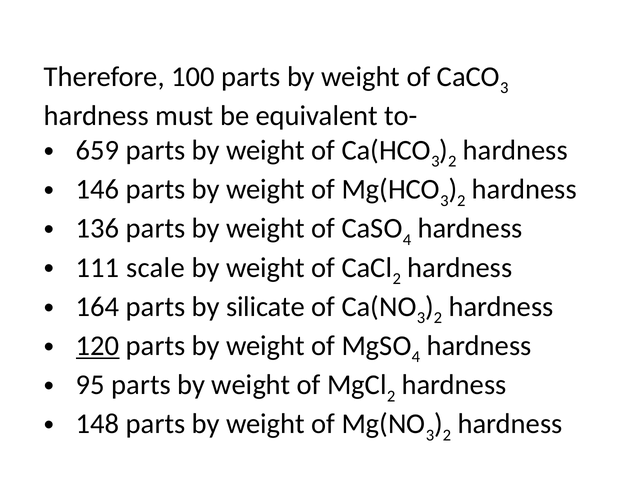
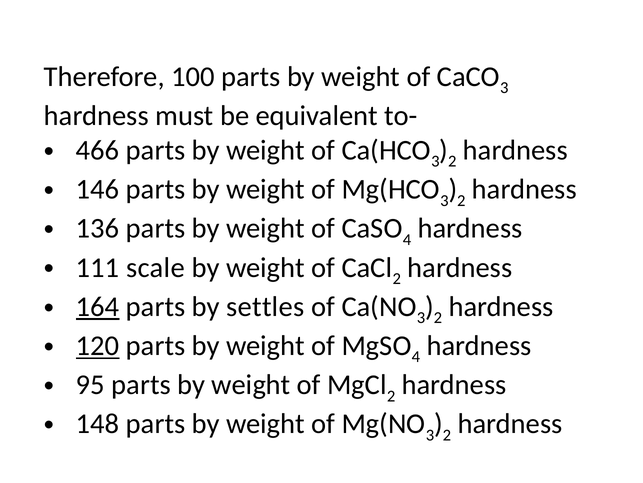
659: 659 -> 466
164 underline: none -> present
silicate: silicate -> settles
